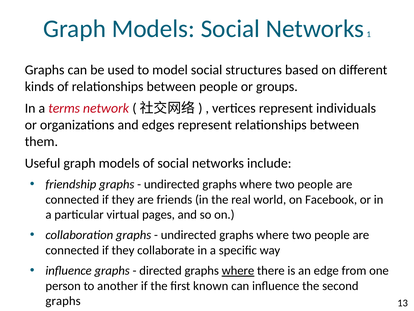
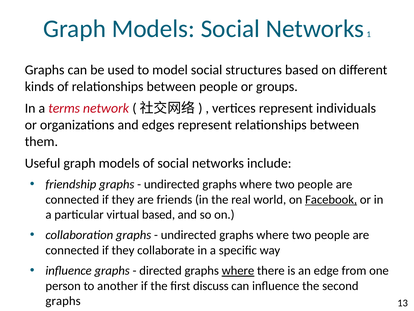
Facebook underline: none -> present
virtual pages: pages -> based
known: known -> discuss
